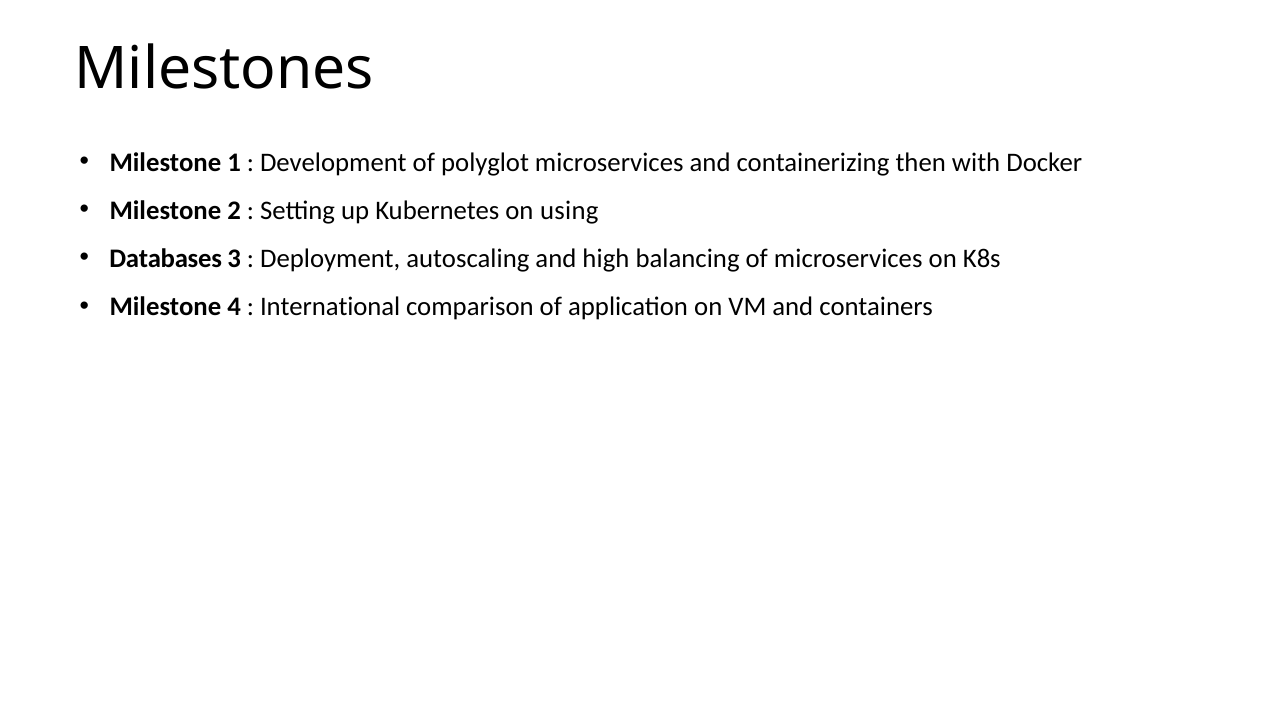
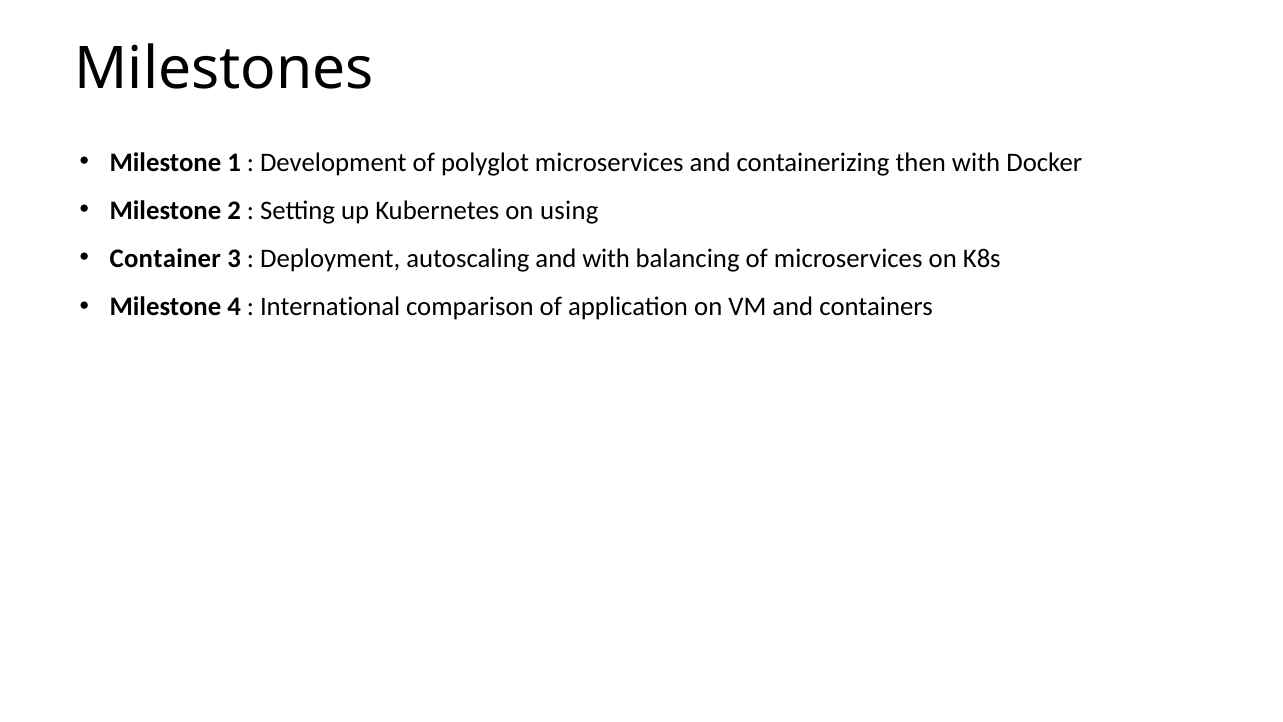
Databases: Databases -> Container
and high: high -> with
